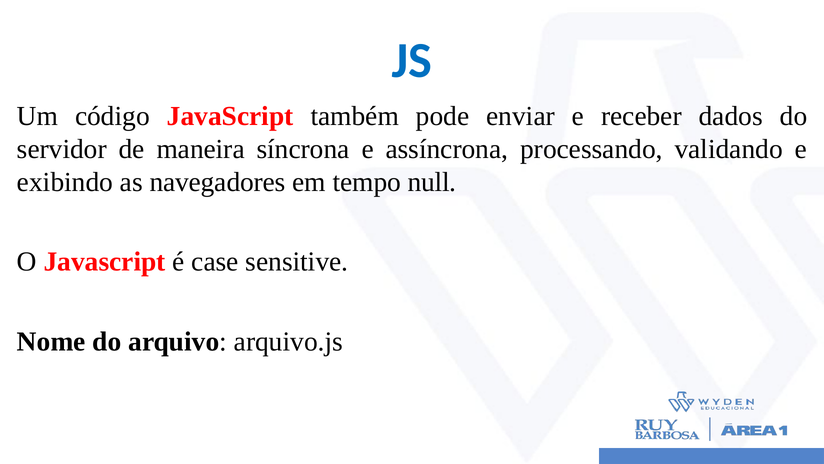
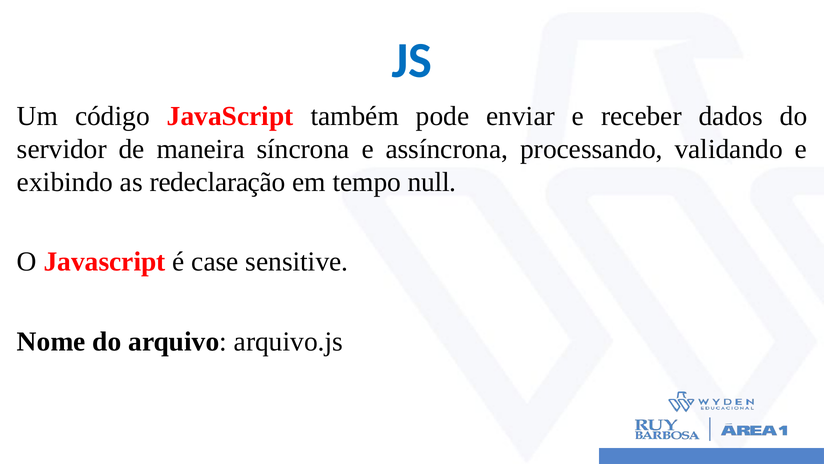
navegadores: navegadores -> redeclaração
